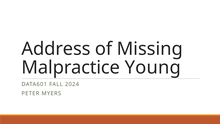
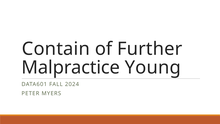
Address: Address -> Contain
Missing: Missing -> Further
